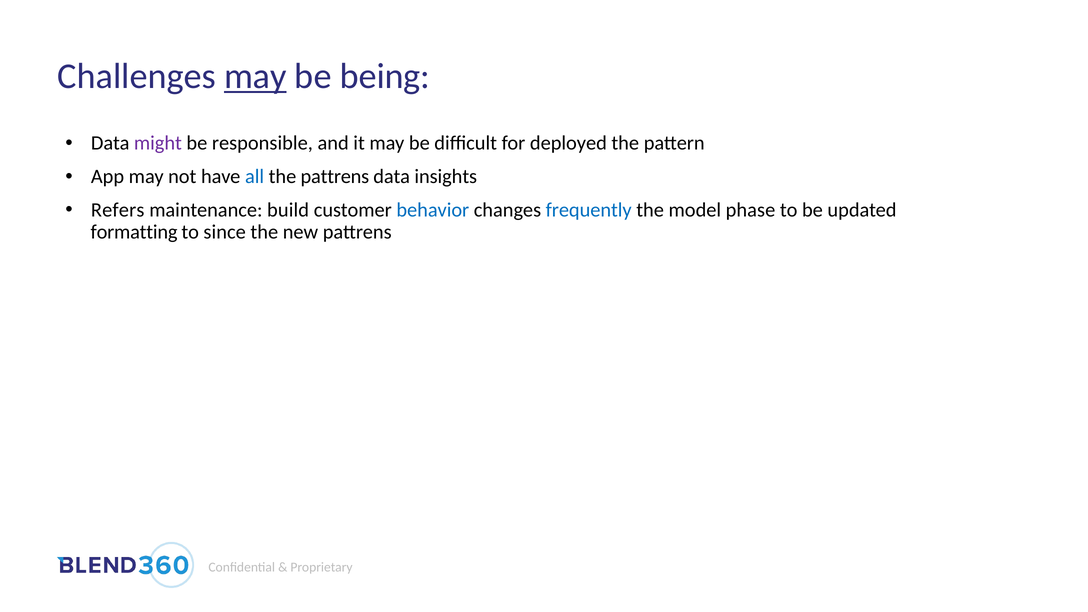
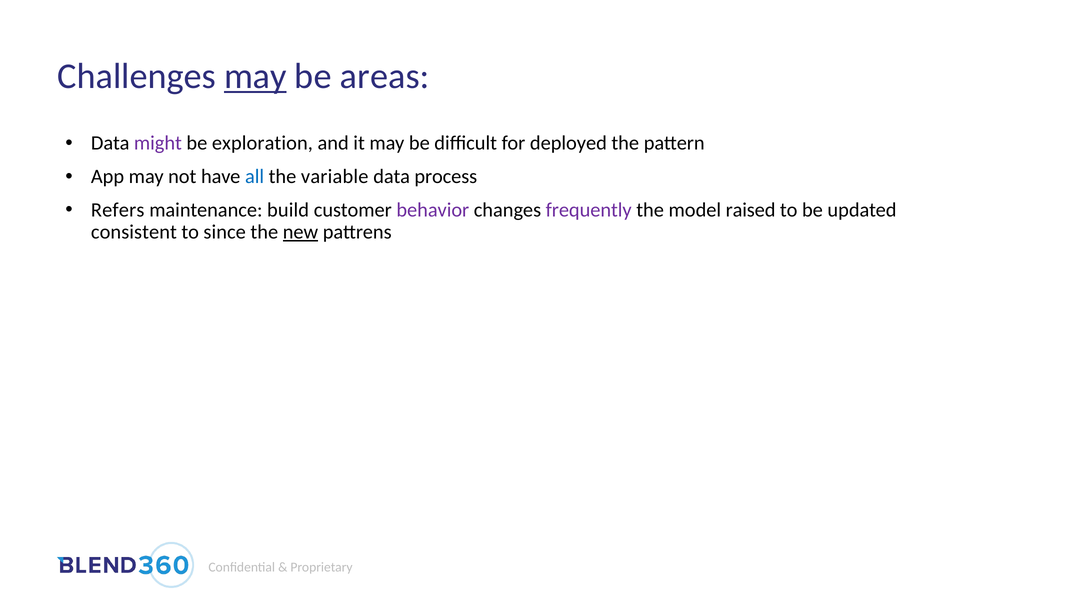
being: being -> areas
responsible: responsible -> exploration
the pattrens: pattrens -> variable
insights: insights -> process
behavior colour: blue -> purple
frequently colour: blue -> purple
phase: phase -> raised
formatting: formatting -> consistent
new underline: none -> present
